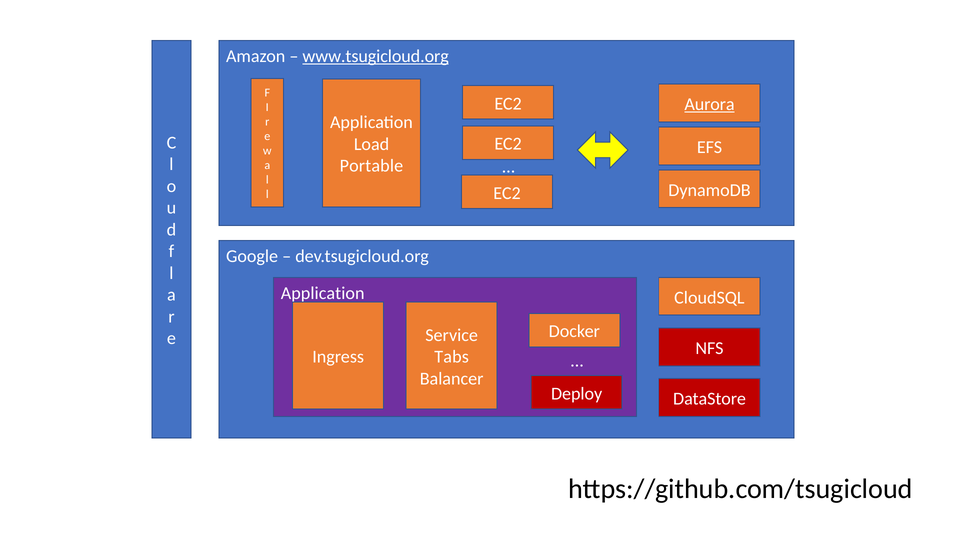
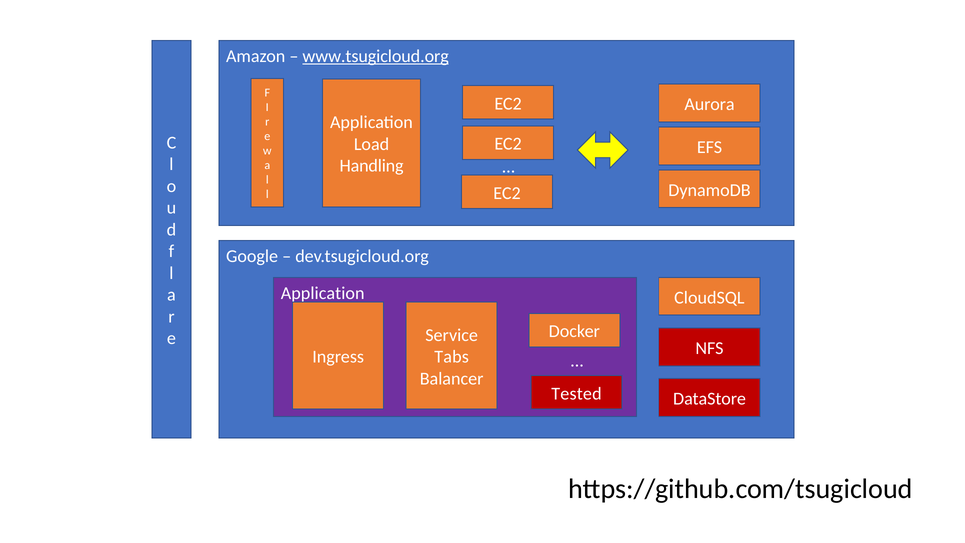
Aurora underline: present -> none
Portable: Portable -> Handling
Deploy: Deploy -> Tested
